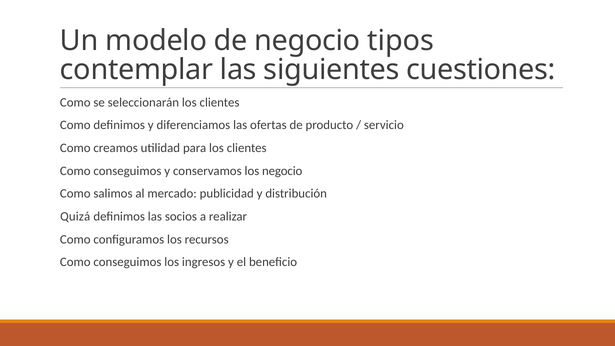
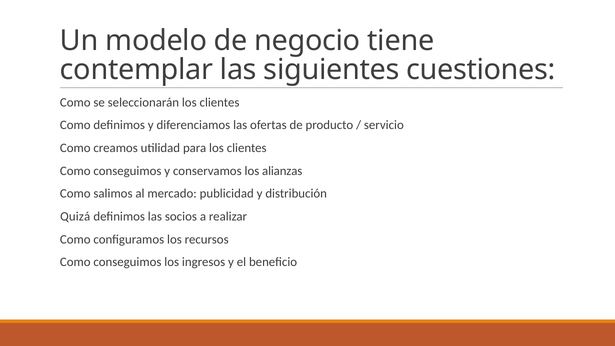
tipos: tipos -> tiene
los negocio: negocio -> alianzas
